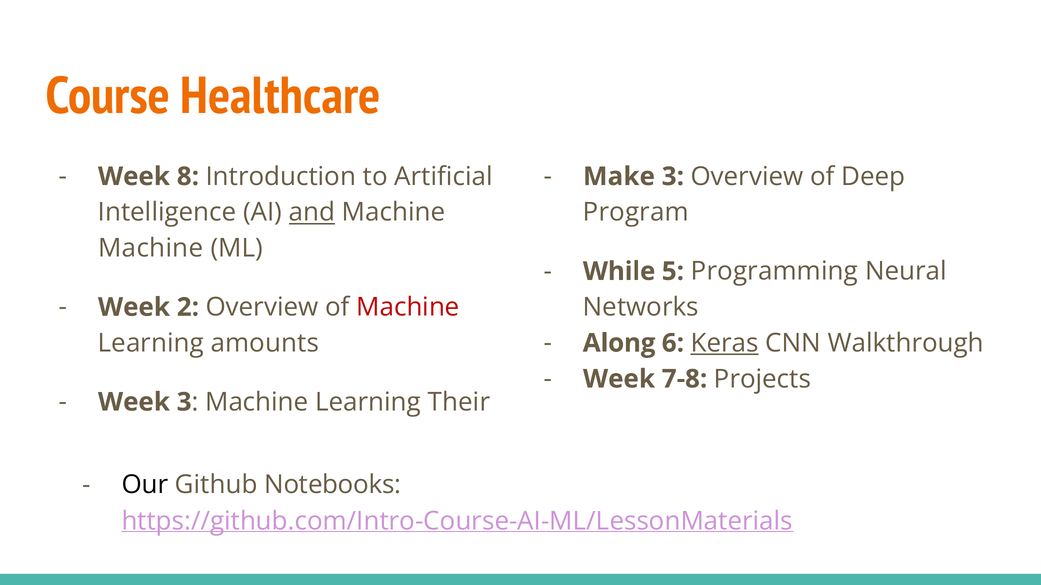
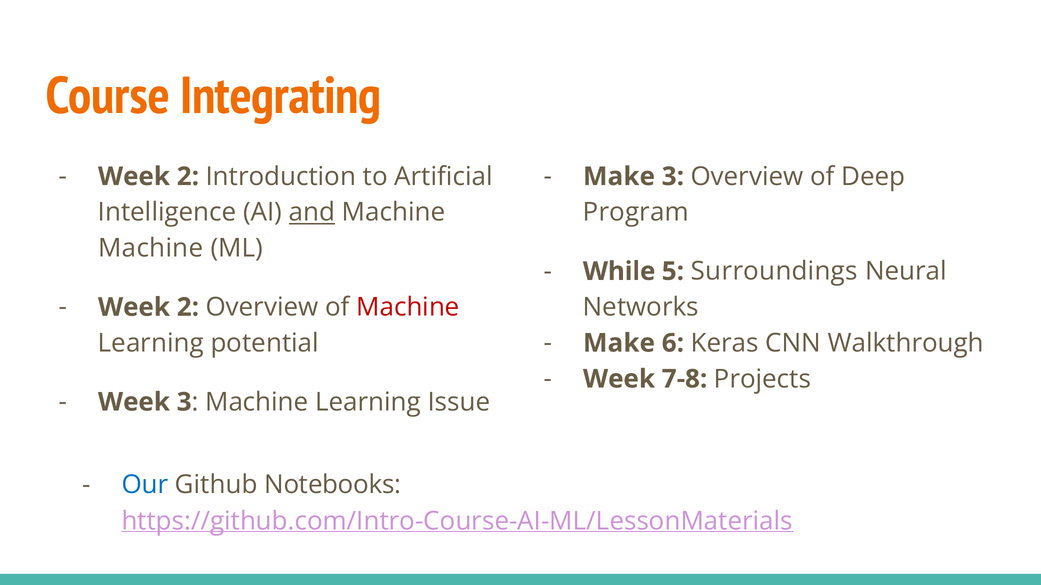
Healthcare: Healthcare -> Integrating
8 at (188, 177): 8 -> 2
Programming: Programming -> Surroundings
Along at (619, 343): Along -> Make
Keras underline: present -> none
amounts: amounts -> potential
Their: Their -> Issue
Our colour: black -> blue
